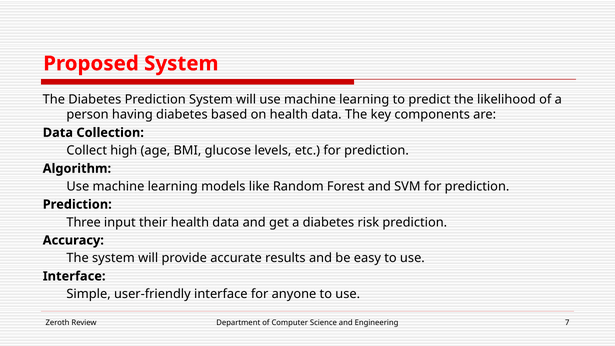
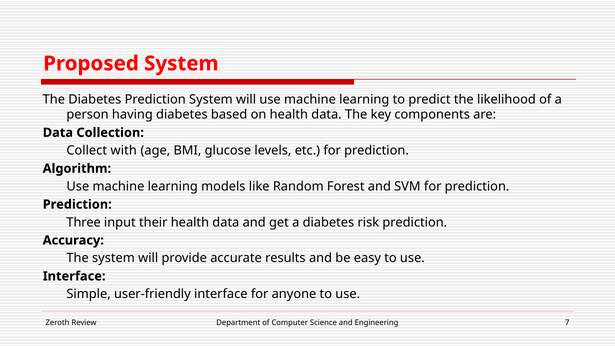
high: high -> with
